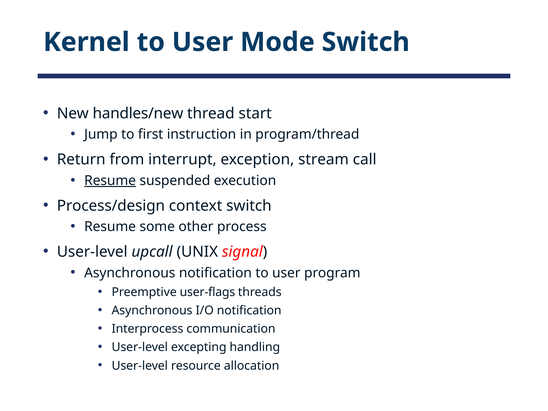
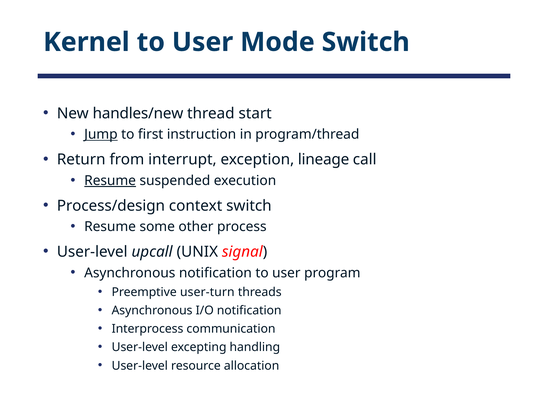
Jump underline: none -> present
stream: stream -> lineage
user-flags: user-flags -> user-turn
